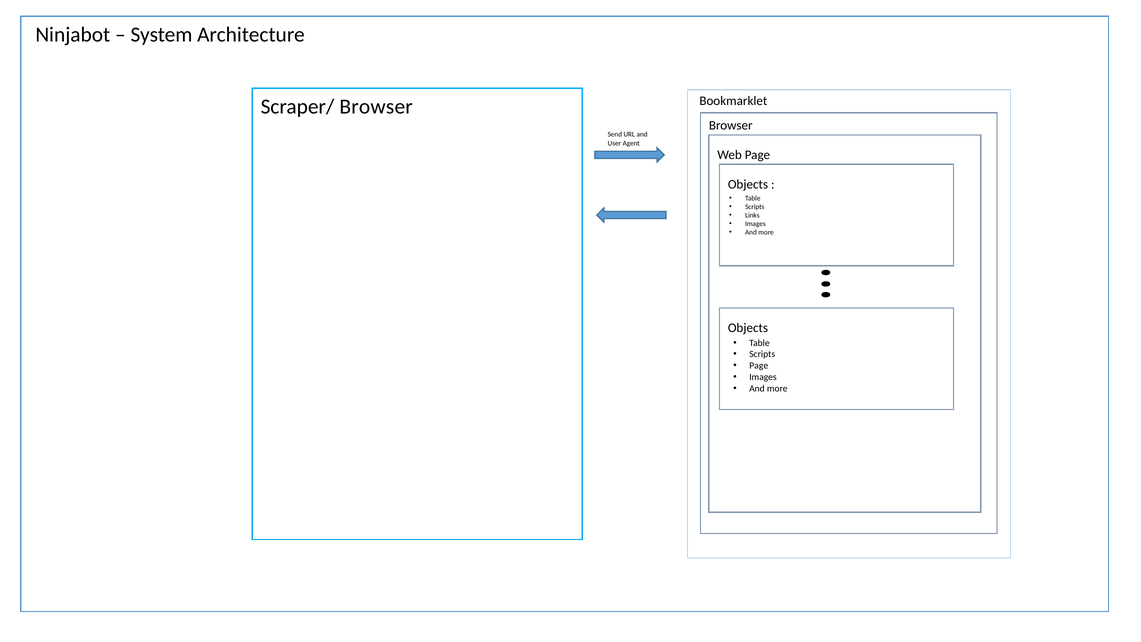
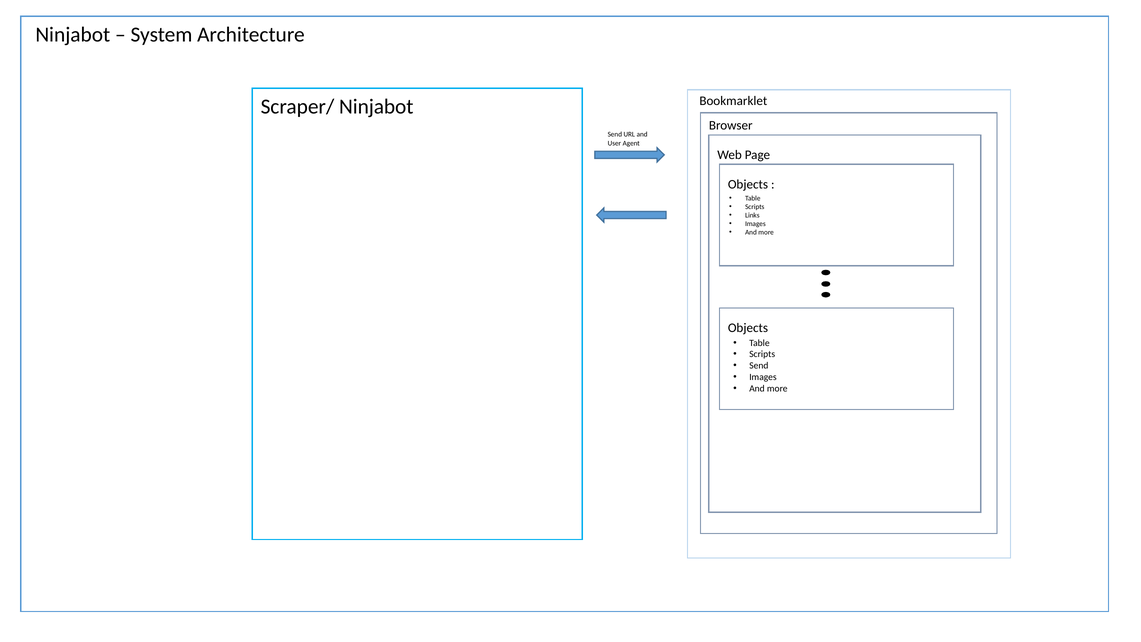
Scraper/ Browser: Browser -> Ninjabot
Page at (759, 366): Page -> Send
